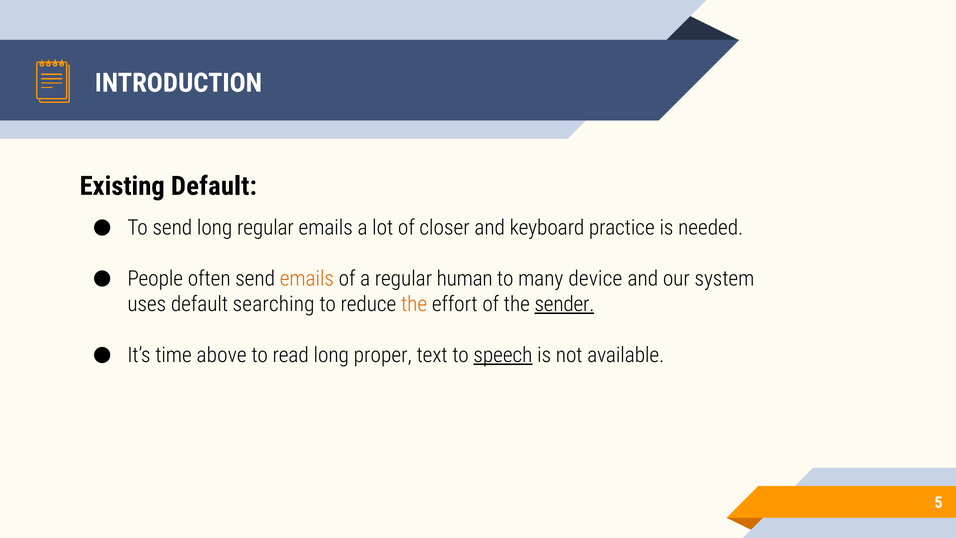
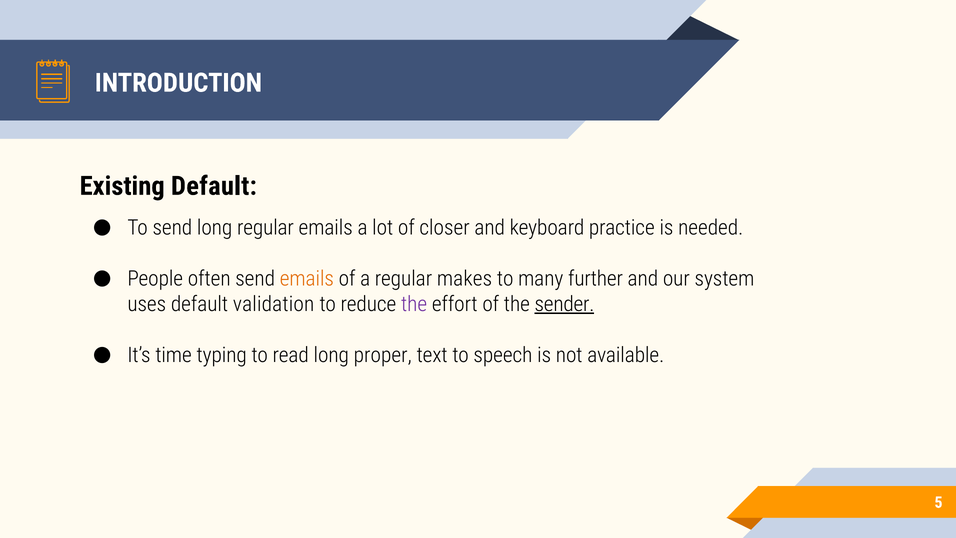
human: human -> makes
device: device -> further
searching: searching -> validation
the at (414, 304) colour: orange -> purple
above: above -> typing
speech underline: present -> none
